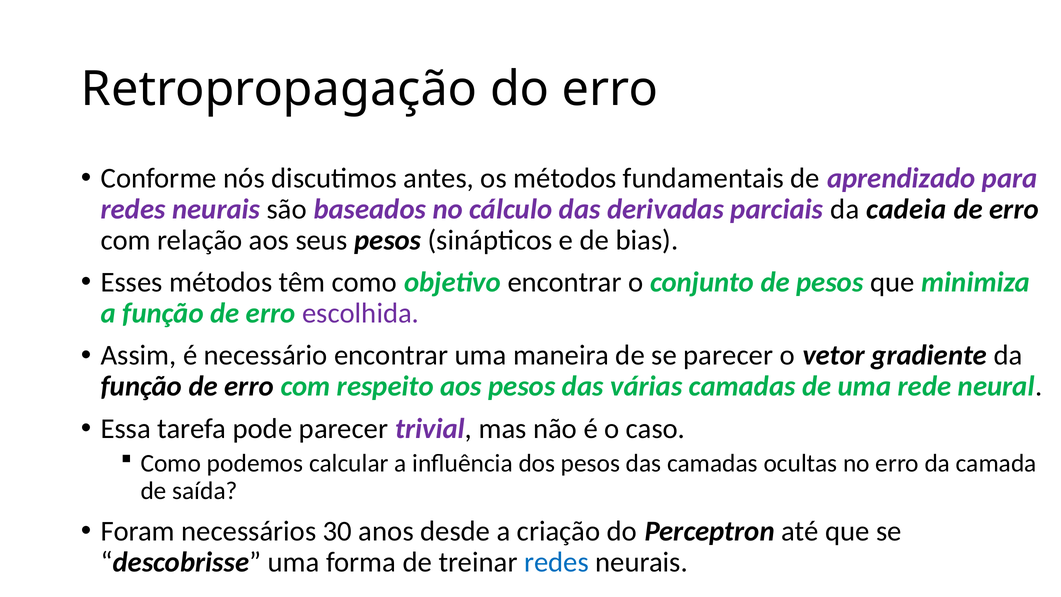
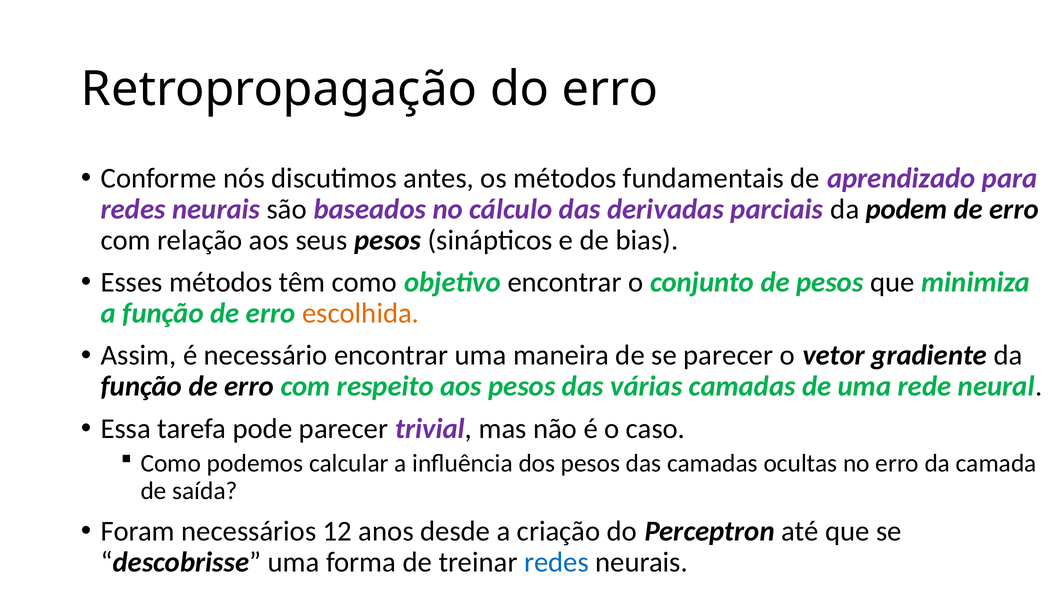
cadeia: cadeia -> podem
escolhida colour: purple -> orange
30: 30 -> 12
